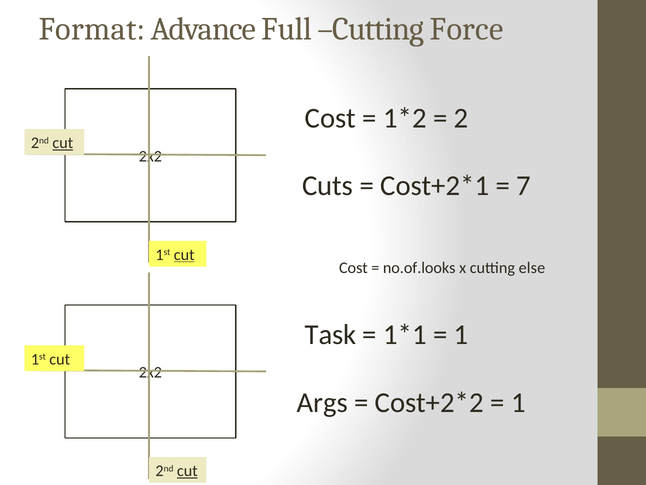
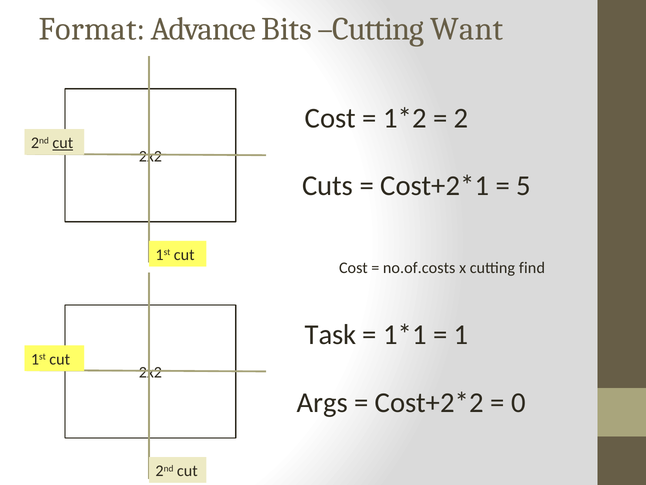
Full: Full -> Bits
Force: Force -> Want
7: 7 -> 5
cut at (184, 255) underline: present -> none
no.of.looks: no.of.looks -> no.of.costs
else: else -> find
1 at (518, 402): 1 -> 0
cut at (187, 471) underline: present -> none
